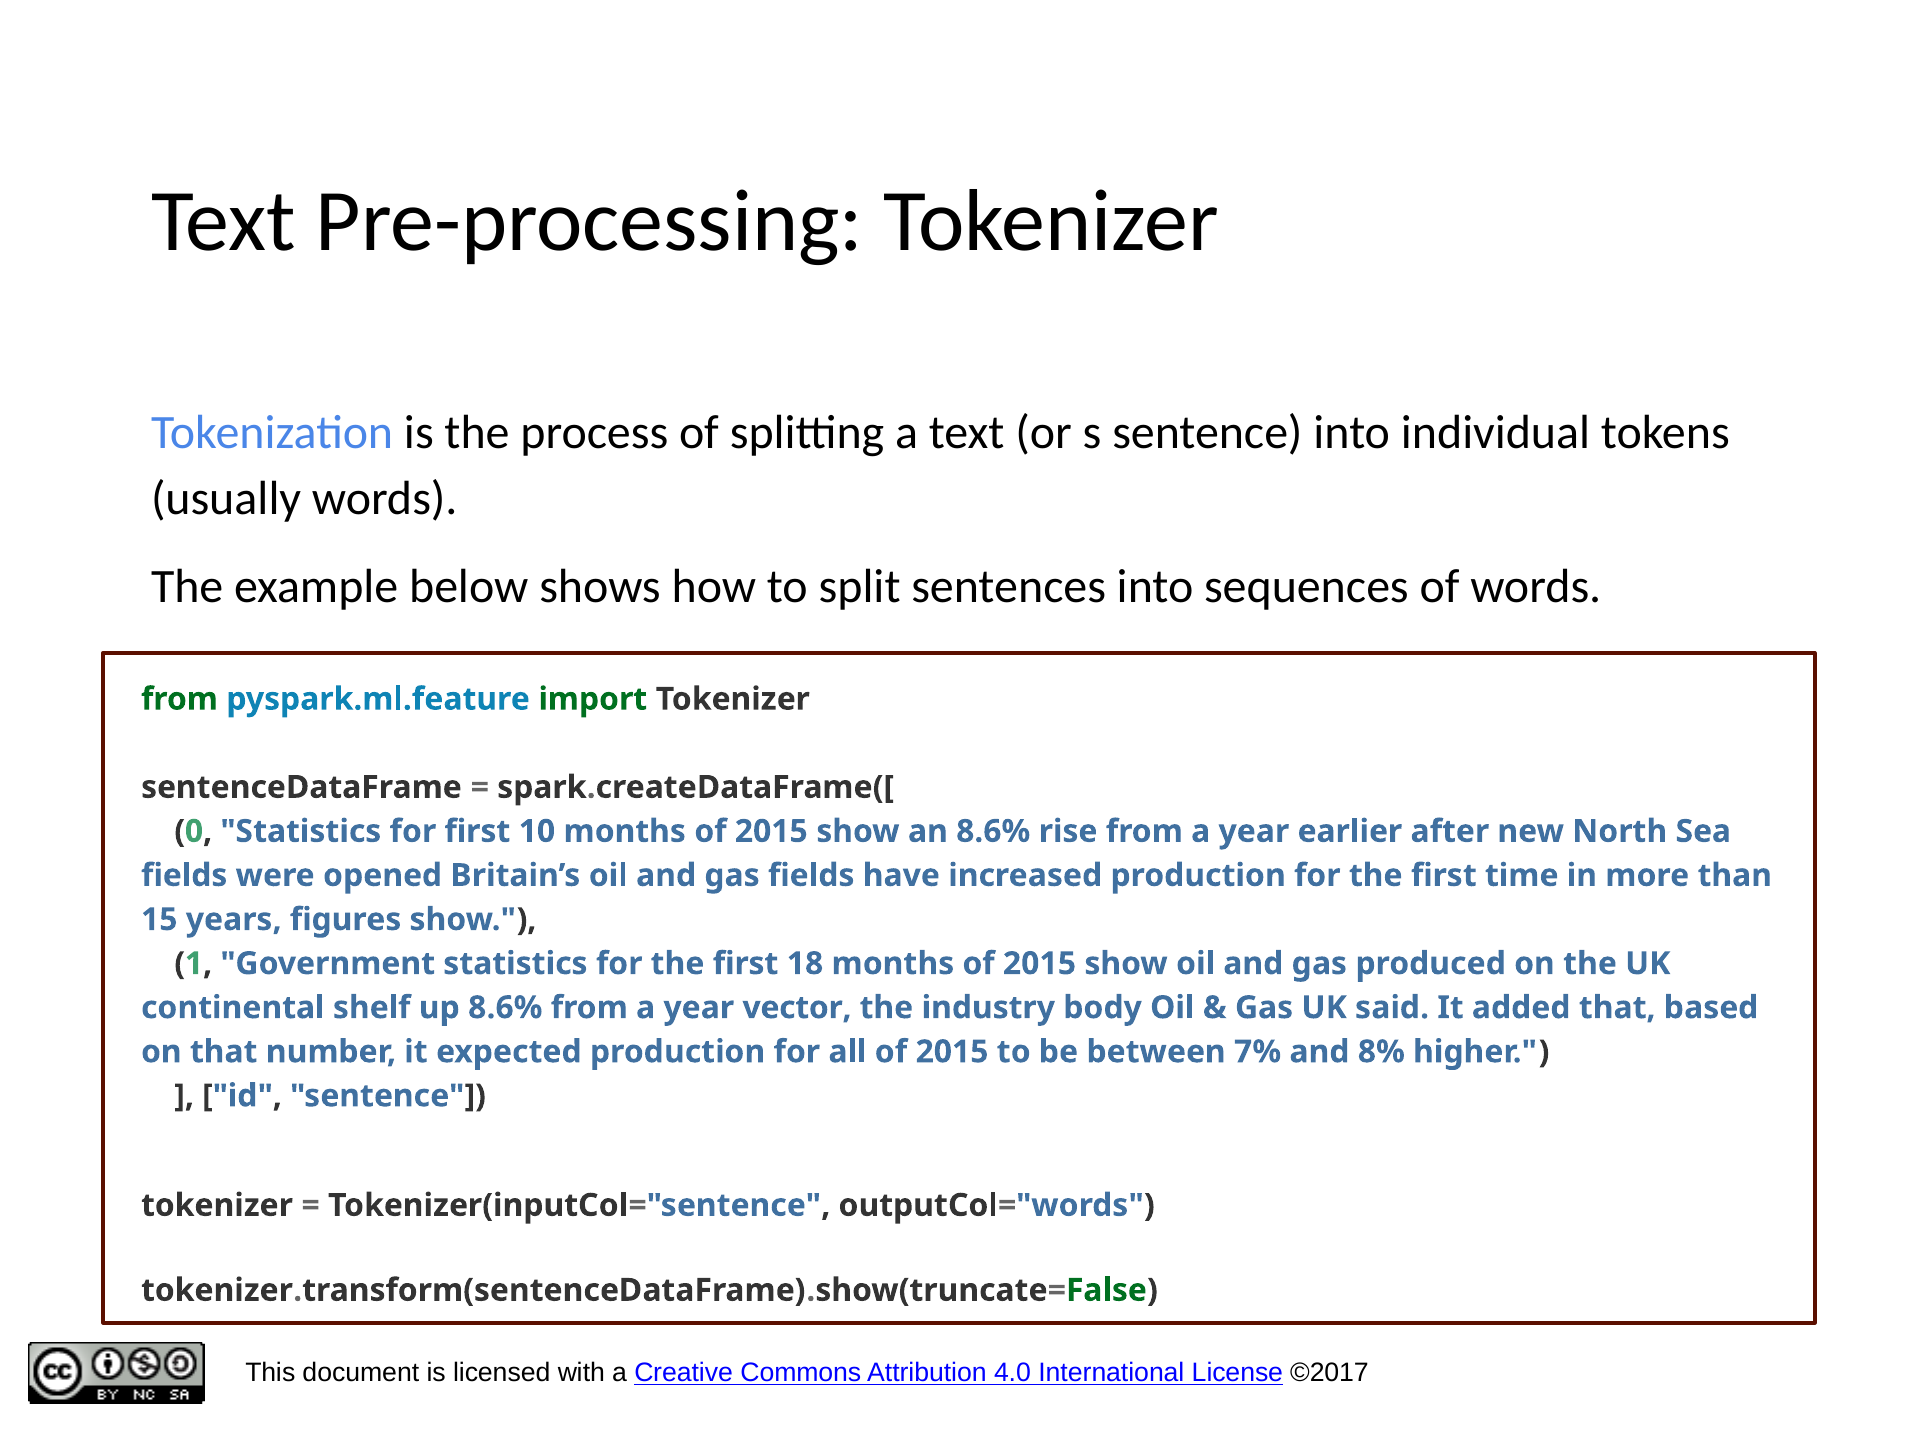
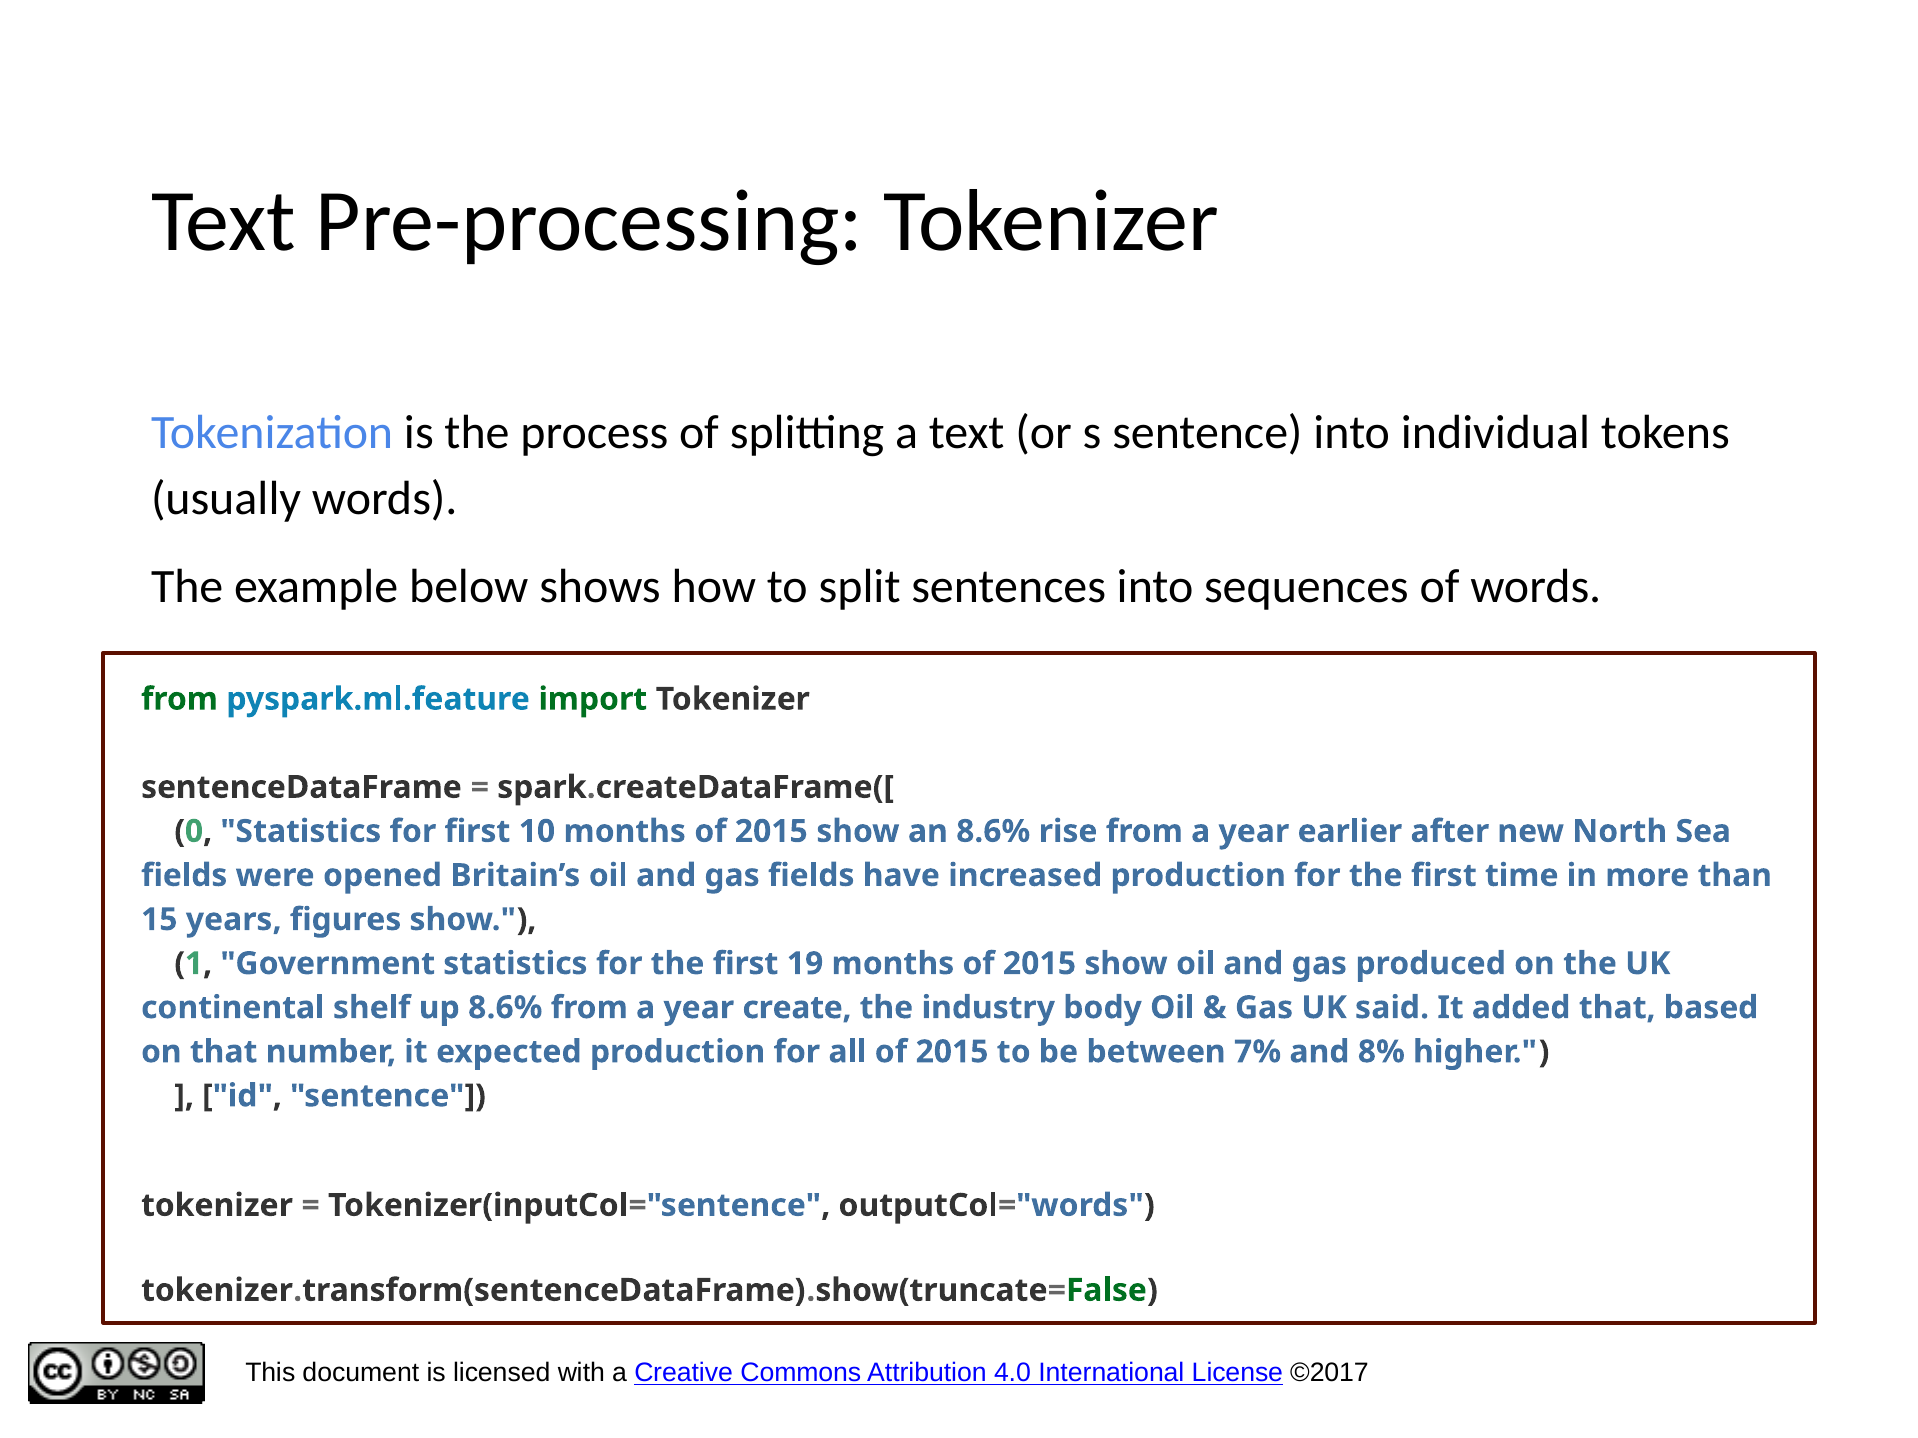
18: 18 -> 19
vector: vector -> create
